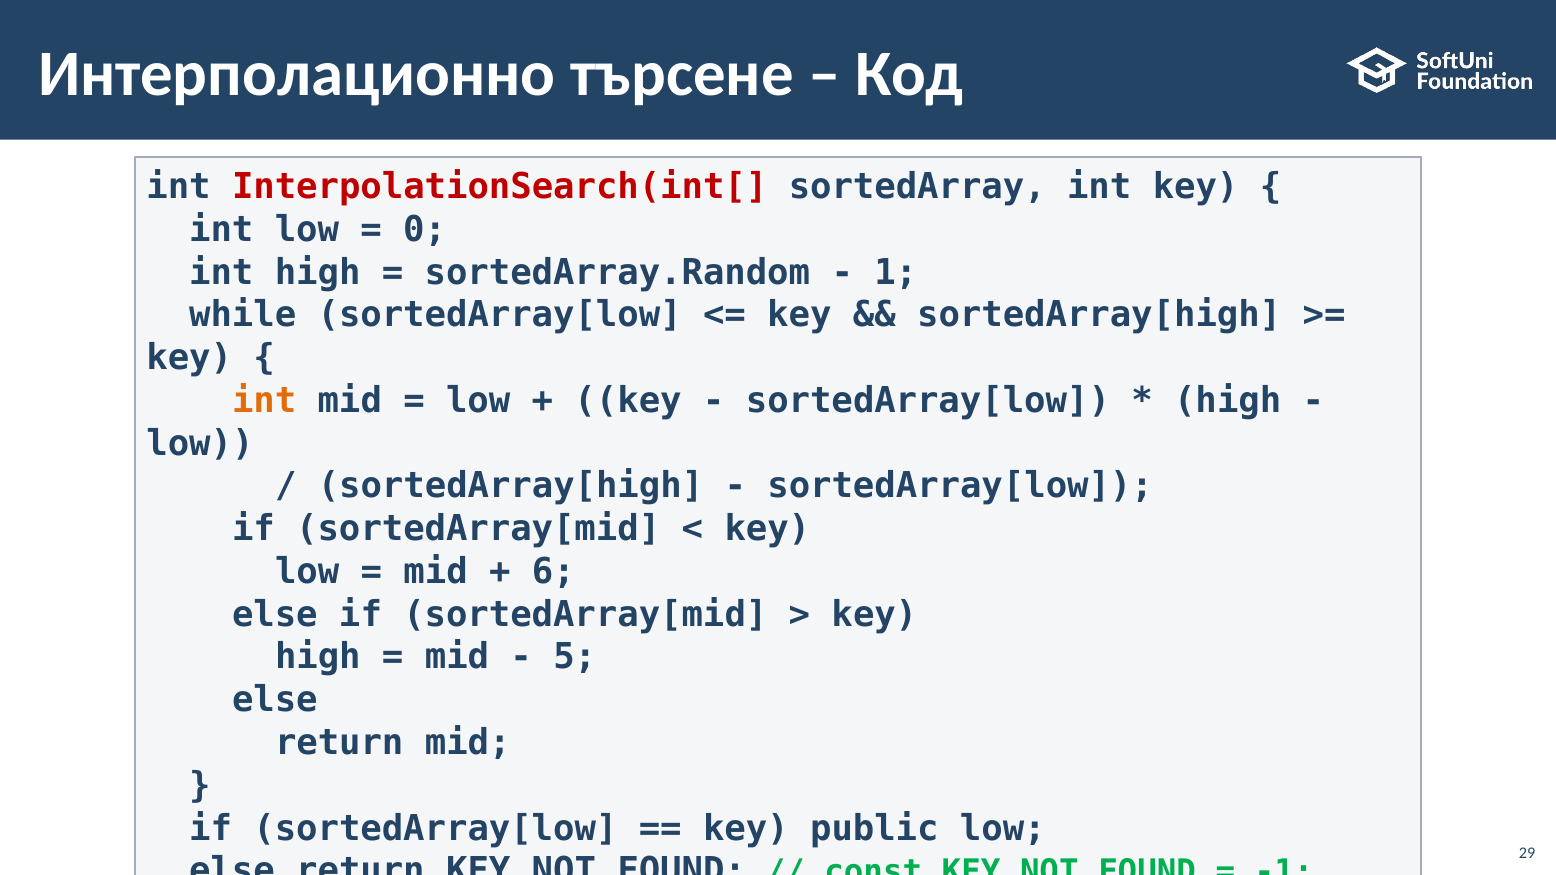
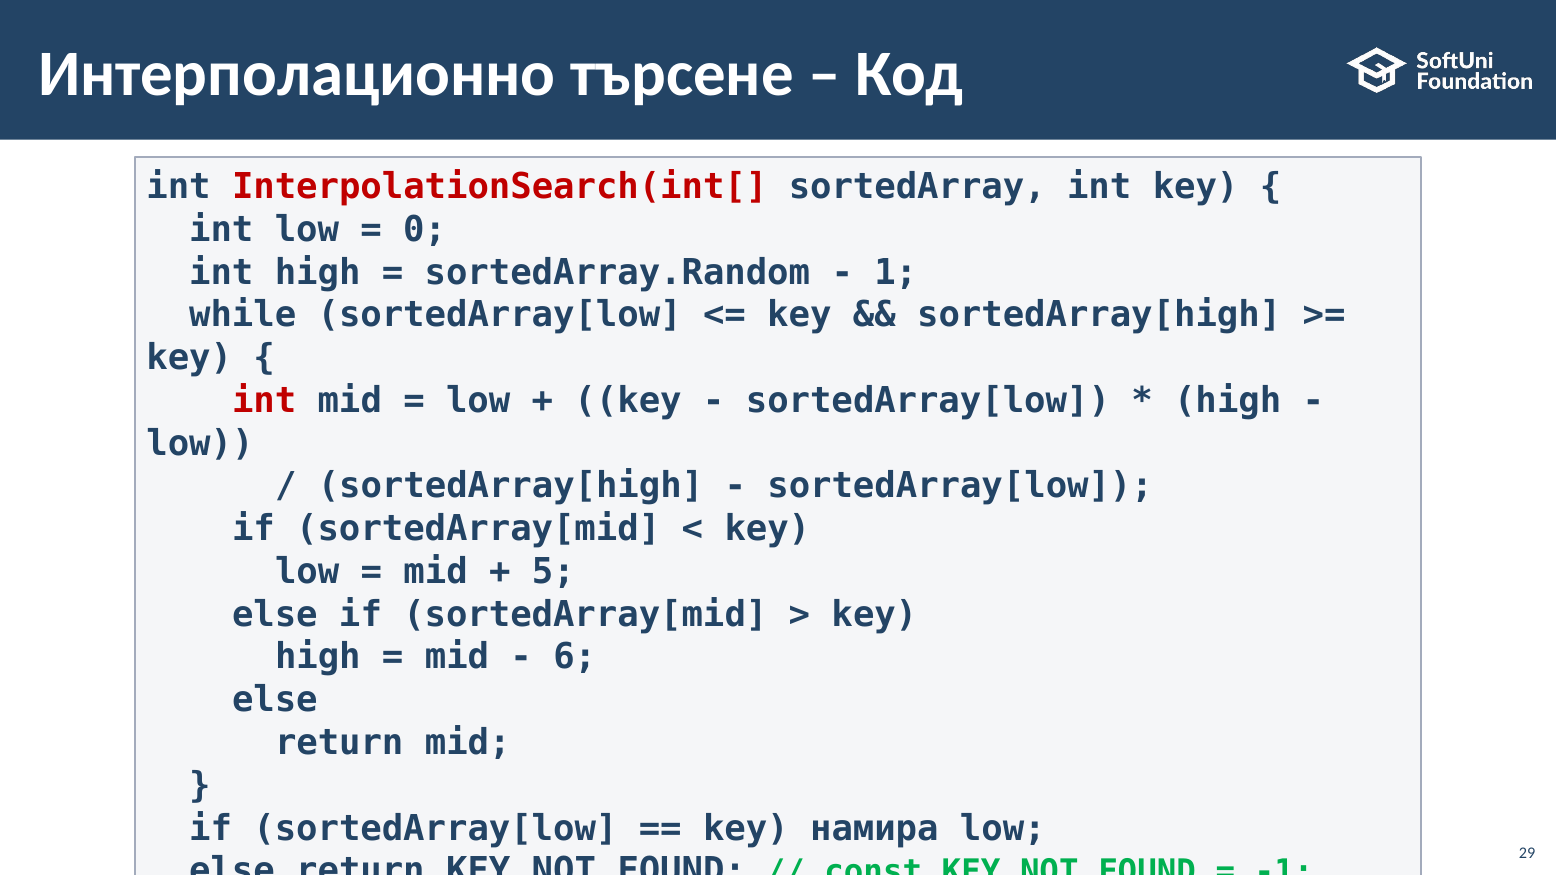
int at (264, 401) colour: orange -> red
6: 6 -> 5
5: 5 -> 6
public: public -> намира
